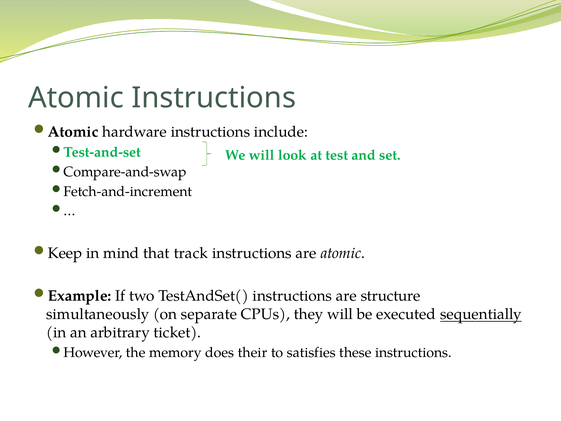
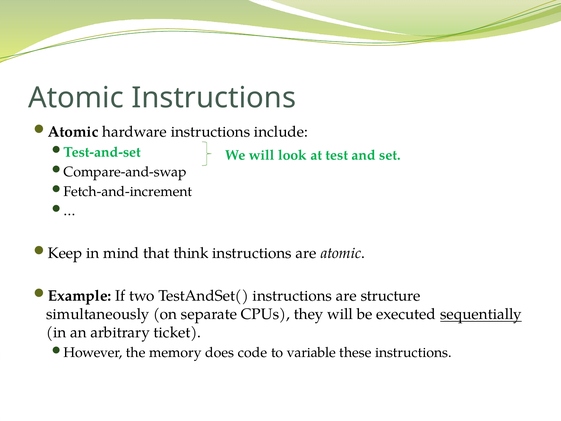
track: track -> think
their: their -> code
satisfies: satisfies -> variable
